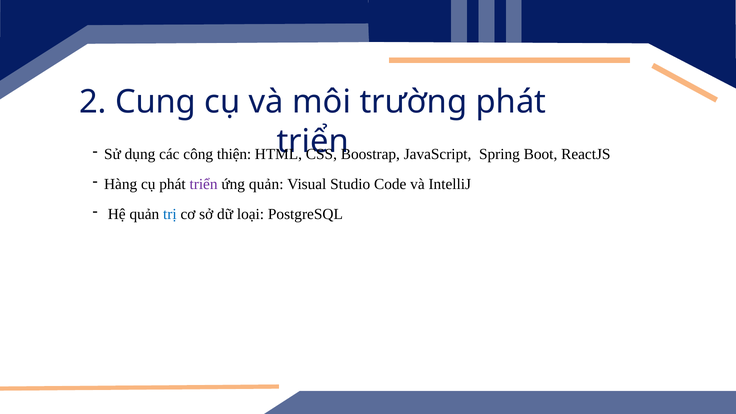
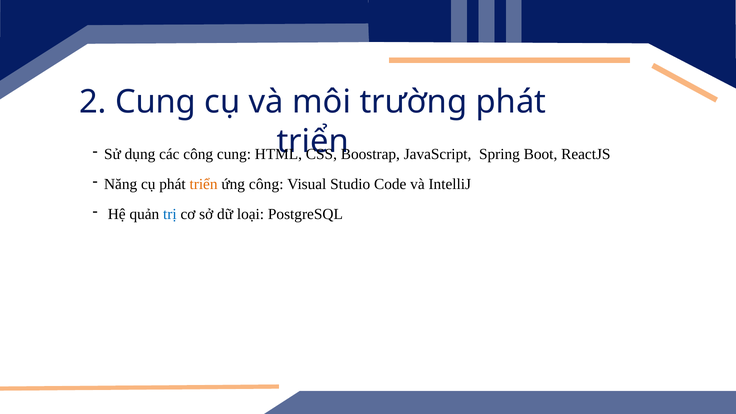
công thiện: thiện -> cung
Hàng: Hàng -> Năng
triển at (204, 184) colour: purple -> orange
ứng quản: quản -> công
